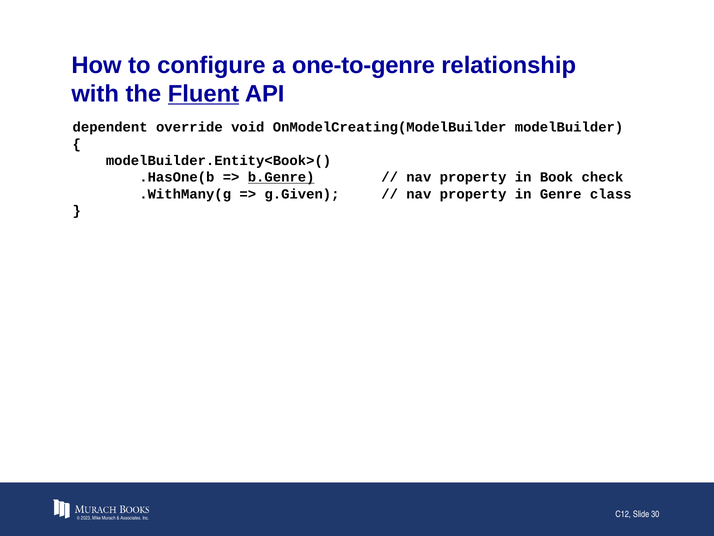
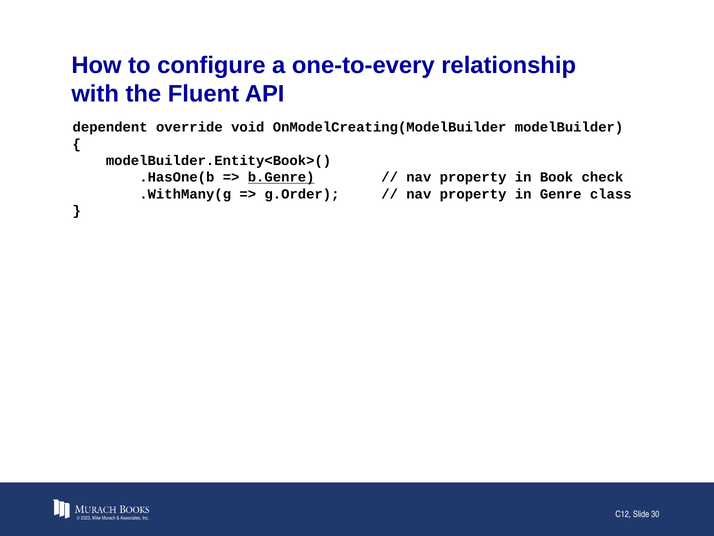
one-to-genre: one-to-genre -> one-to-every
Fluent underline: present -> none
g.Given: g.Given -> g.Order
